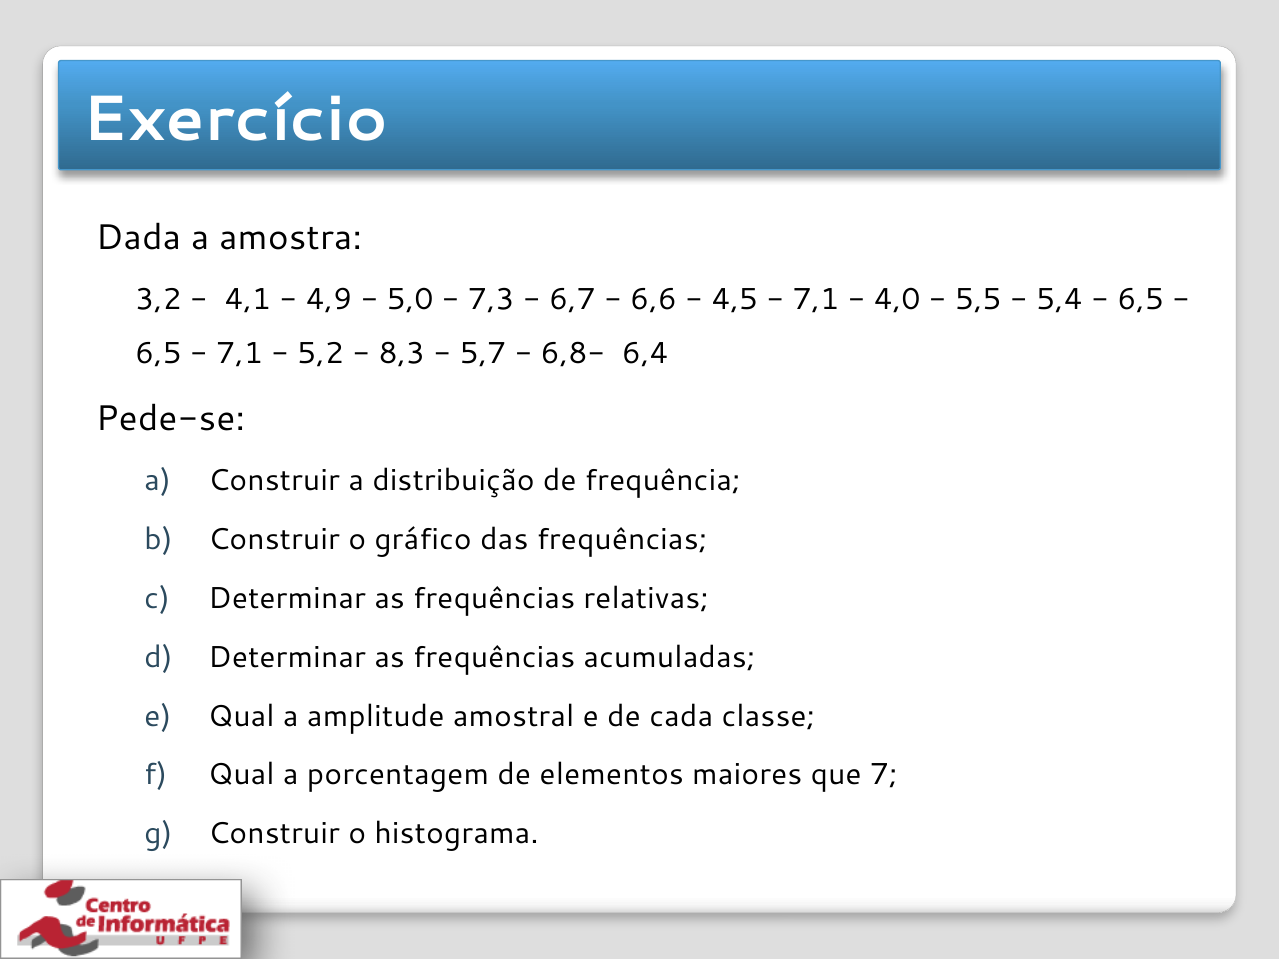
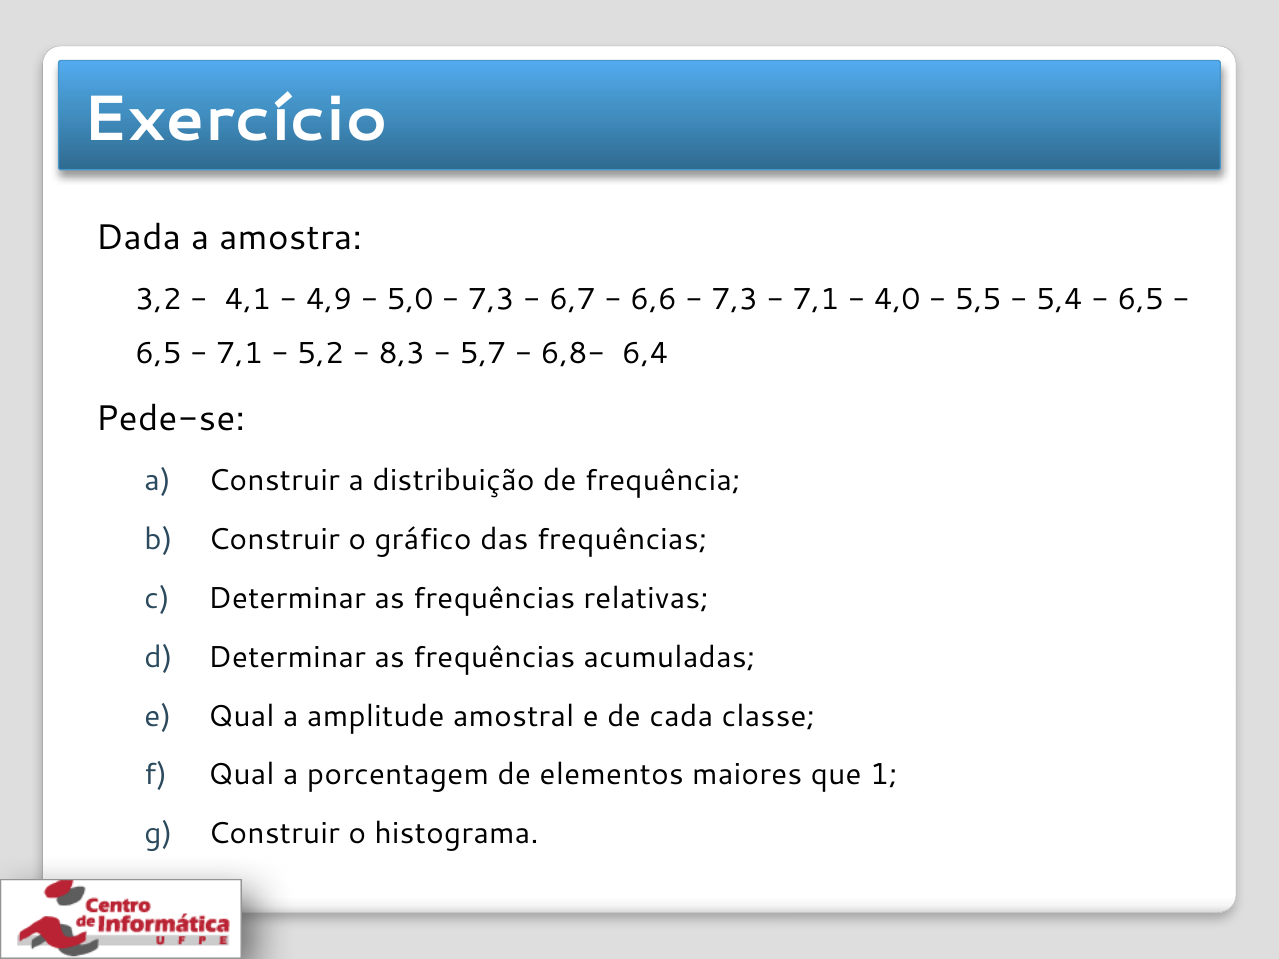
4,5 at (735, 299): 4,5 -> 7,3
7: 7 -> 1
